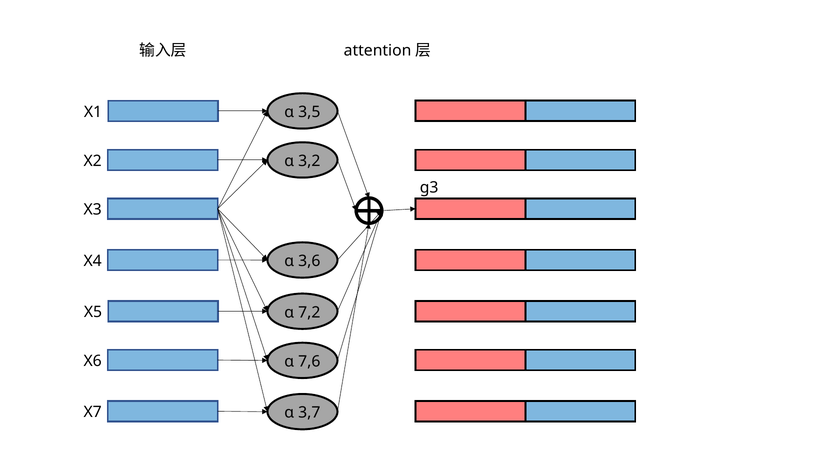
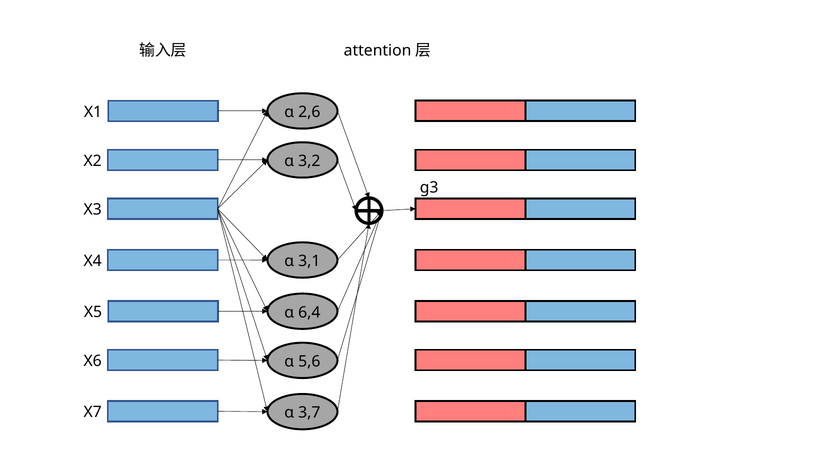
3,5: 3,5 -> 2,6
3,6: 3,6 -> 3,1
7,2: 7,2 -> 6,4
7,6: 7,6 -> 5,6
